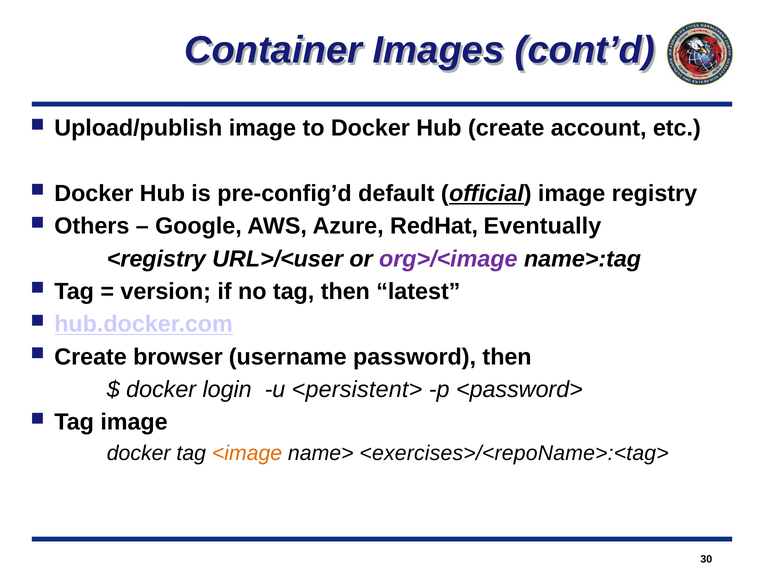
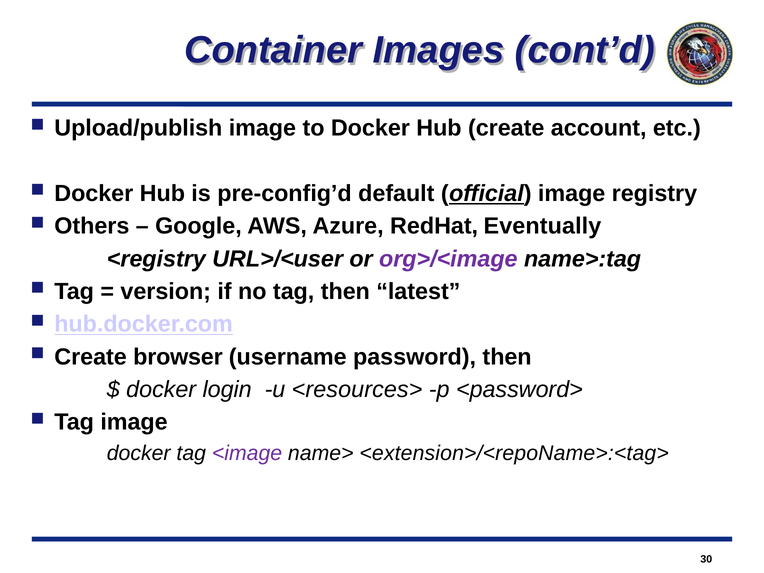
<persistent>: <persistent> -> <resources>
<image colour: orange -> purple
<exercises>/<repoName>:<tag>: <exercises>/<repoName>:<tag> -> <extension>/<repoName>:<tag>
